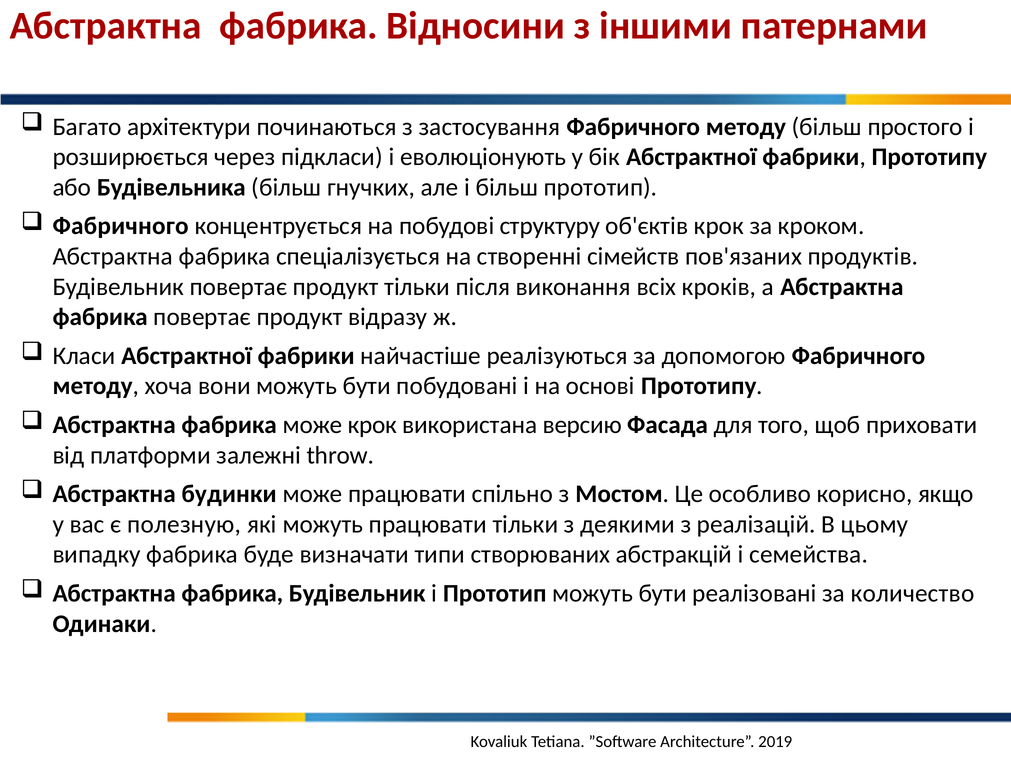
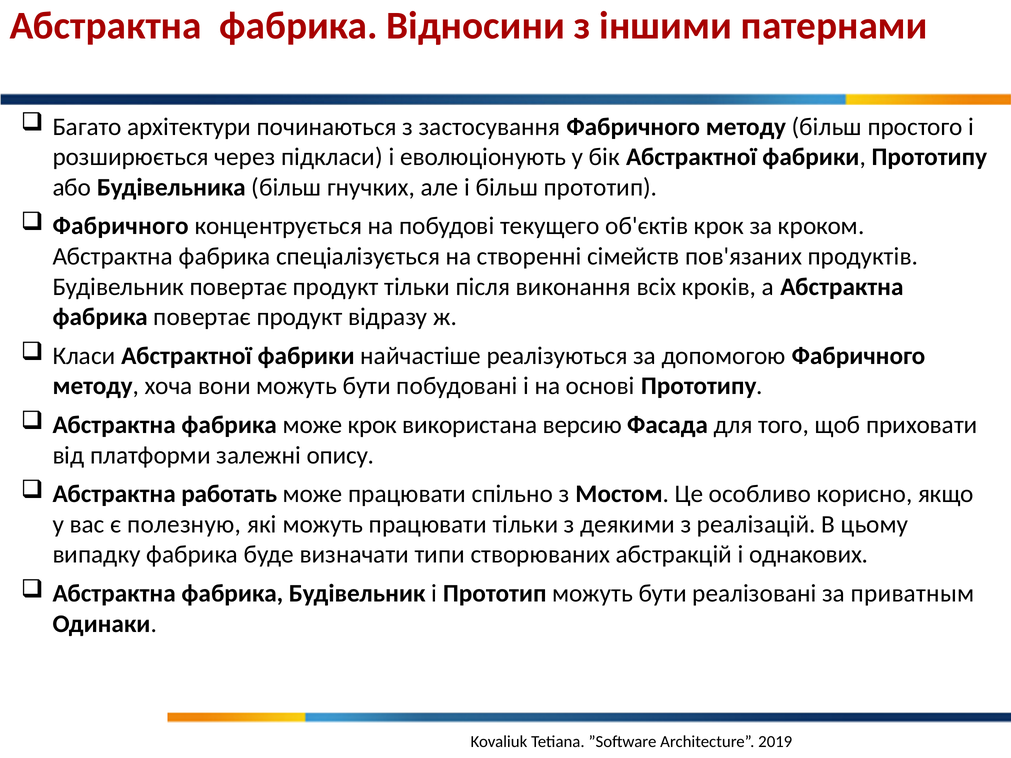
структуру: структуру -> текущего
throw: throw -> опису
будинки: будинки -> работать
семейства: семейства -> однакових
количество: количество -> приватным
